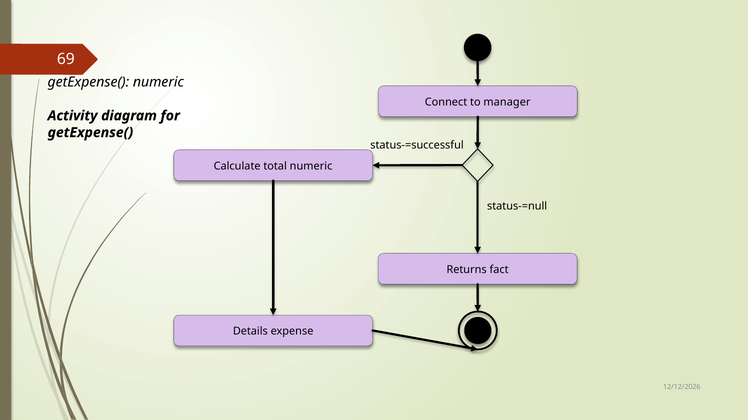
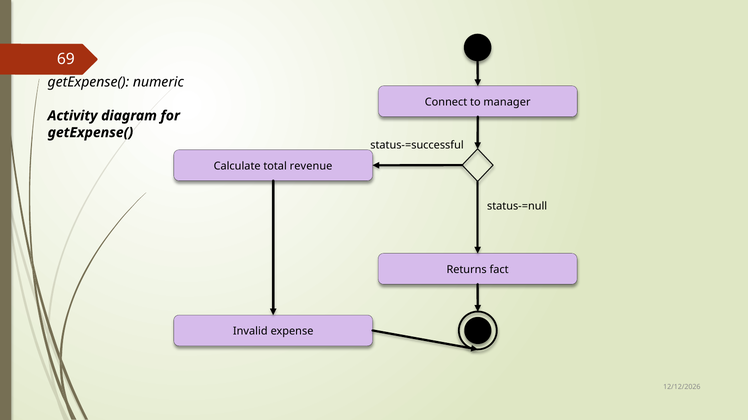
total numeric: numeric -> revenue
Details: Details -> Invalid
